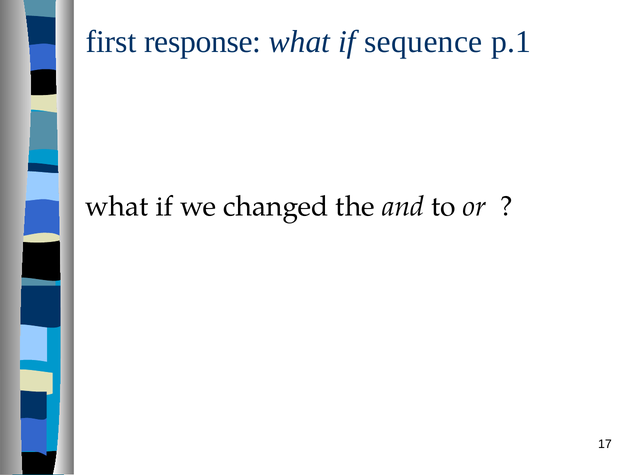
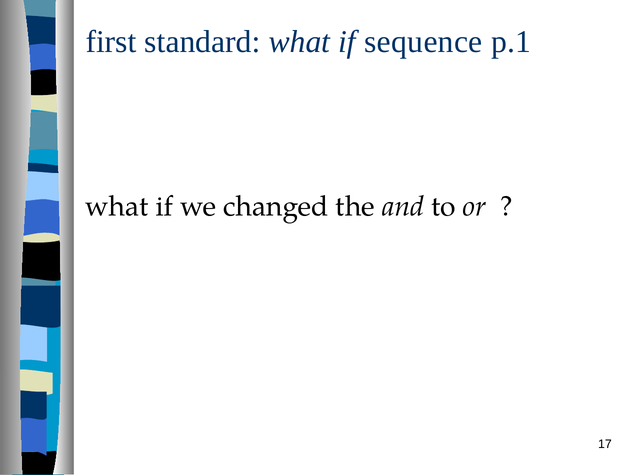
response: response -> standard
